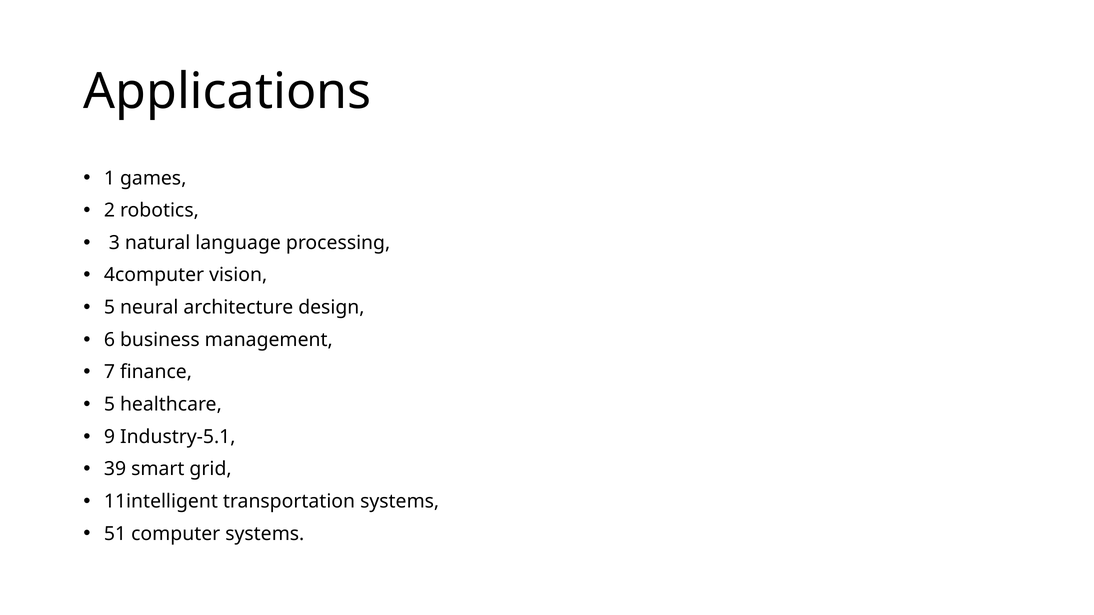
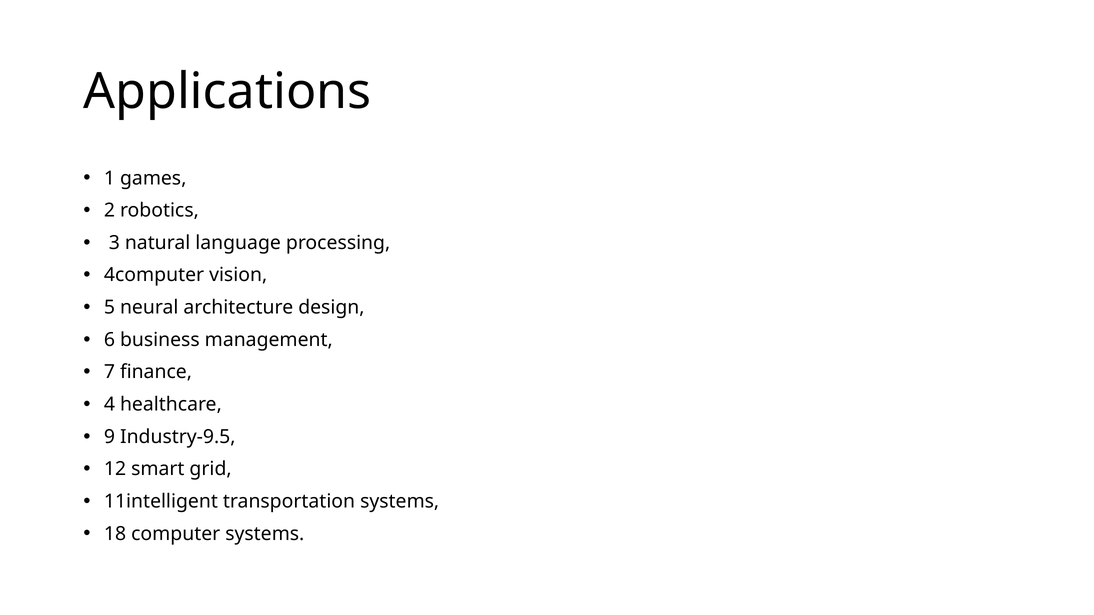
5 at (109, 405): 5 -> 4
Industry-5.1: Industry-5.1 -> Industry-9.5
39: 39 -> 12
51: 51 -> 18
